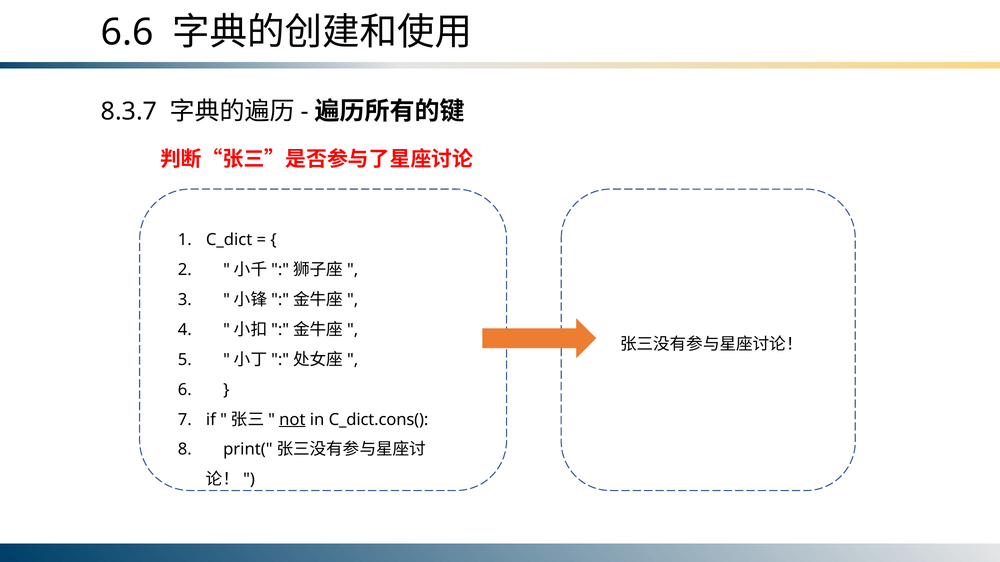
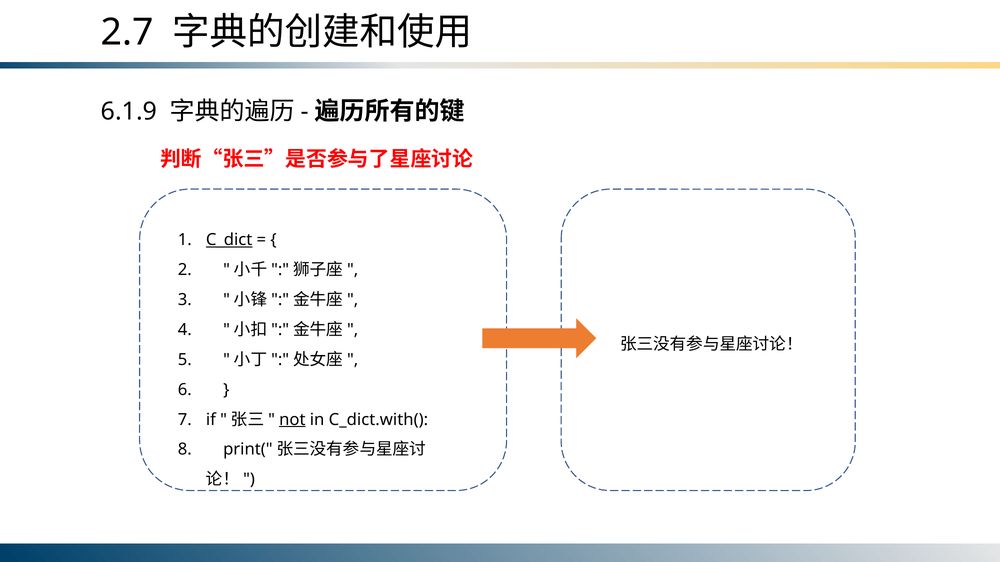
6.6: 6.6 -> 2.7
8.3.7: 8.3.7 -> 6.1.9
C_dict underline: none -> present
C_dict.cons(: C_dict.cons( -> C_dict.with(
